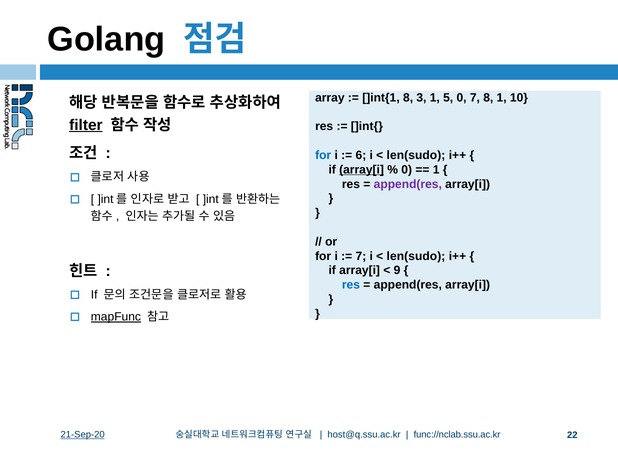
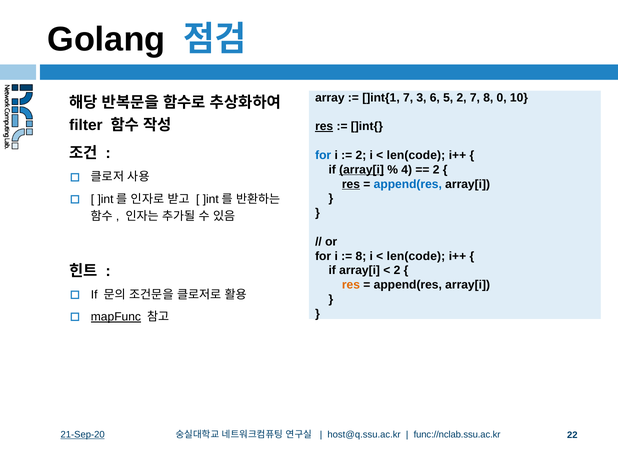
]int{1 8: 8 -> 7
3 1: 1 -> 6
5 0: 0 -> 2
8 1: 1 -> 0
filter underline: present -> none
res at (324, 127) underline: none -> present
6 at (361, 155): 6 -> 2
len(sudo at (416, 155): len(sudo -> len(code
0 at (407, 170): 0 -> 4
1 at (436, 170): 1 -> 2
res at (351, 184) underline: none -> present
append(res at (408, 184) colour: purple -> blue
7 at (361, 256): 7 -> 8
len(sudo at (416, 256): len(sudo -> len(code
9 at (397, 271): 9 -> 2
res at (351, 285) colour: blue -> orange
